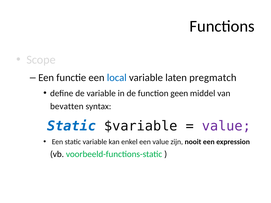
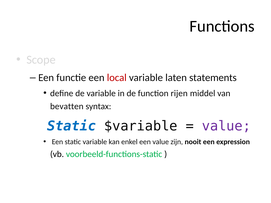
local colour: blue -> red
pregmatch: pregmatch -> statements
geen: geen -> rijen
